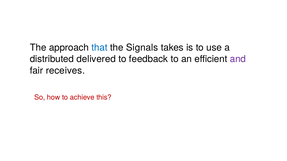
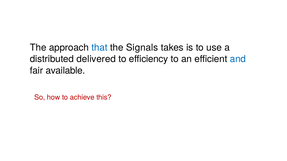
feedback: feedback -> efficiency
and colour: purple -> blue
receives: receives -> available
